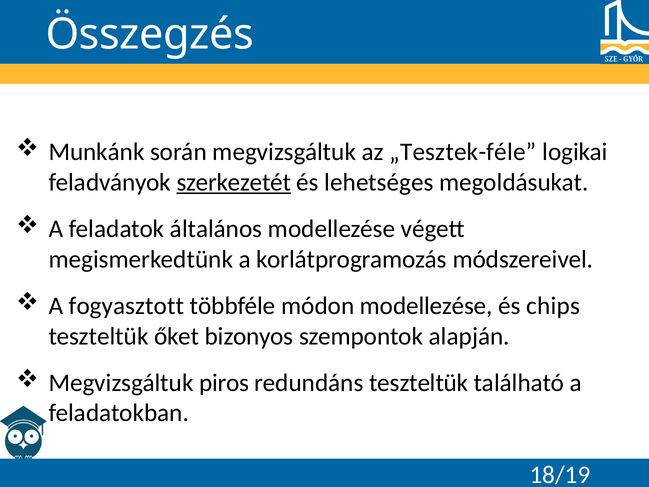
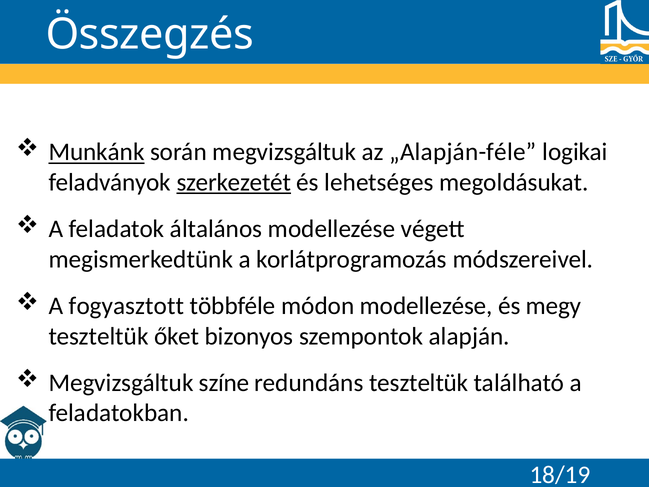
Munkánk underline: none -> present
„Tesztek-féle: „Tesztek-féle -> „Alapján-féle
chips: chips -> megy
piros: piros -> színe
